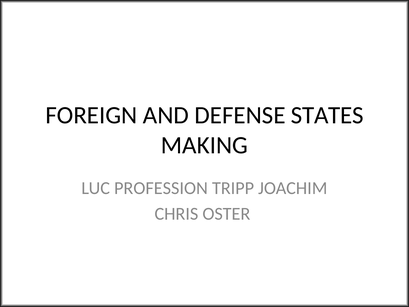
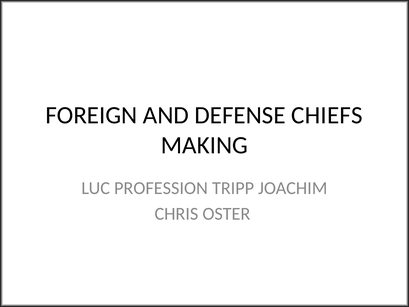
STATES: STATES -> CHIEFS
